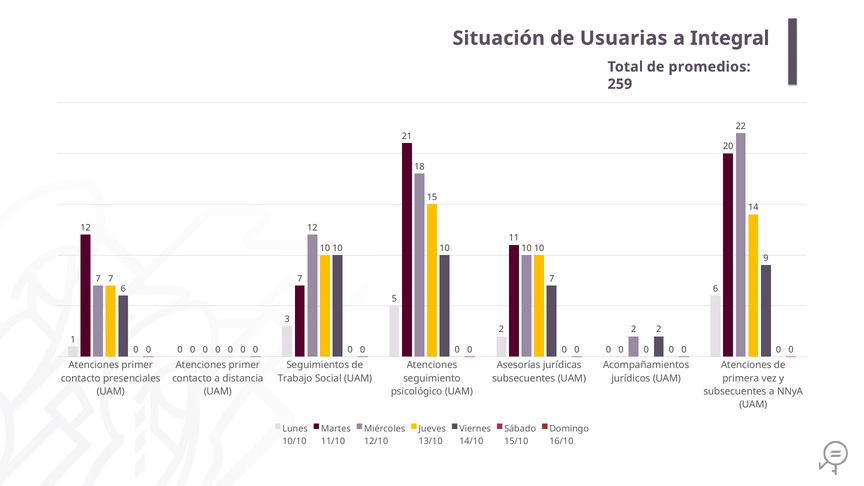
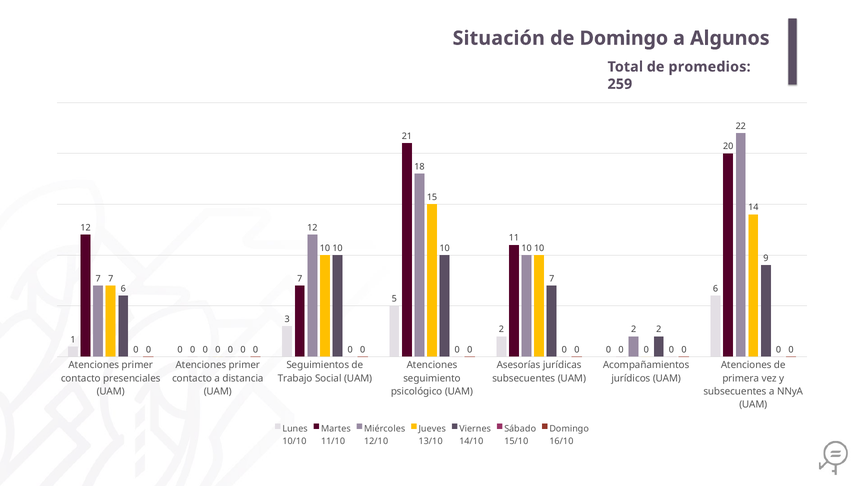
de Usuarias: Usuarias -> Domingo
Integral: Integral -> Algunos
